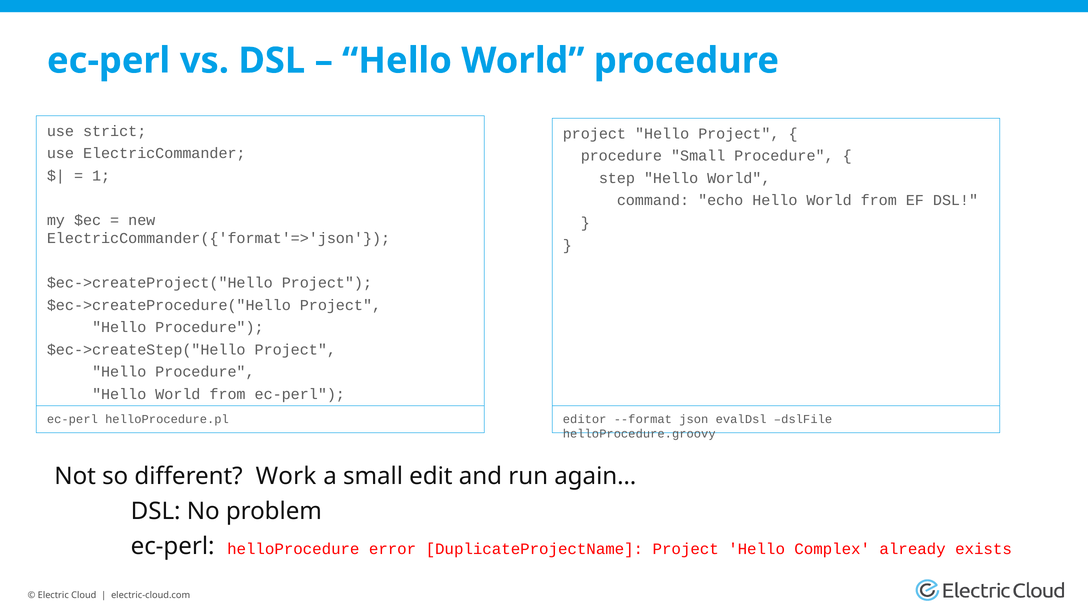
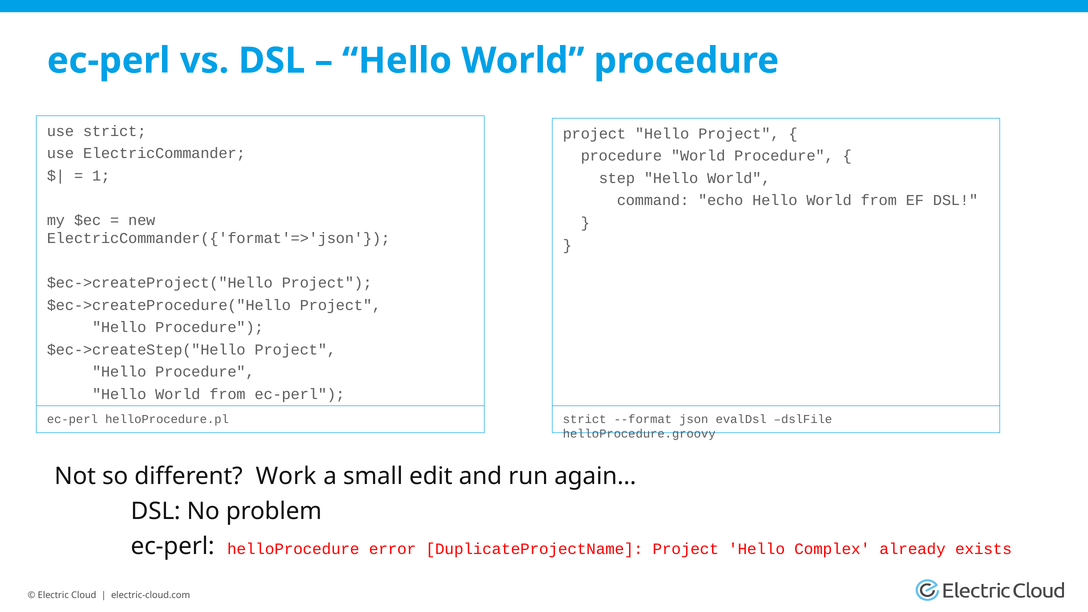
procedure Small: Small -> World
helloProcedure.pl editor: editor -> strict
